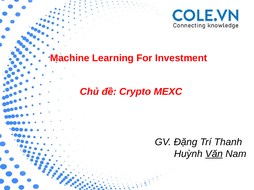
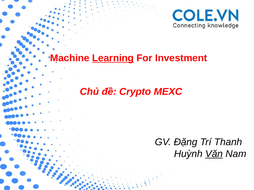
Learning underline: none -> present
